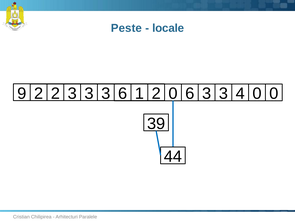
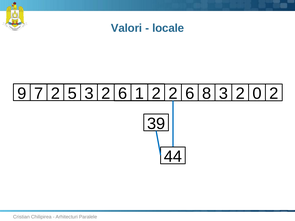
Peste: Peste -> Valori
9 2: 2 -> 7
2 3: 3 -> 5
3 at (106, 94): 3 -> 2
2 0: 0 -> 2
6 3: 3 -> 8
4 at (240, 94): 4 -> 2
0 0: 0 -> 2
